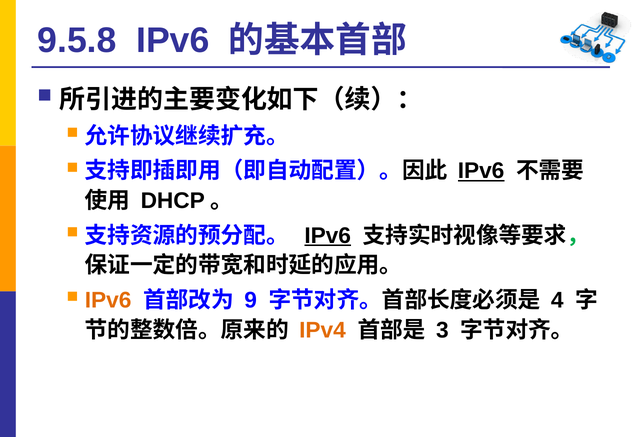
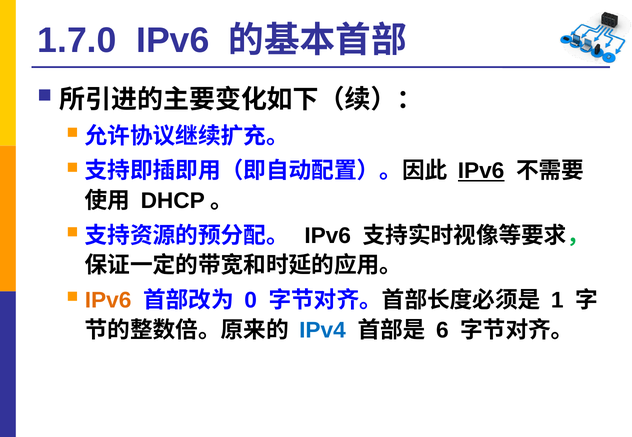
9.5.8: 9.5.8 -> 1.7.0
IPv6 at (328, 236) underline: present -> none
9: 9 -> 0
4: 4 -> 1
IPv4 colour: orange -> blue
3: 3 -> 6
